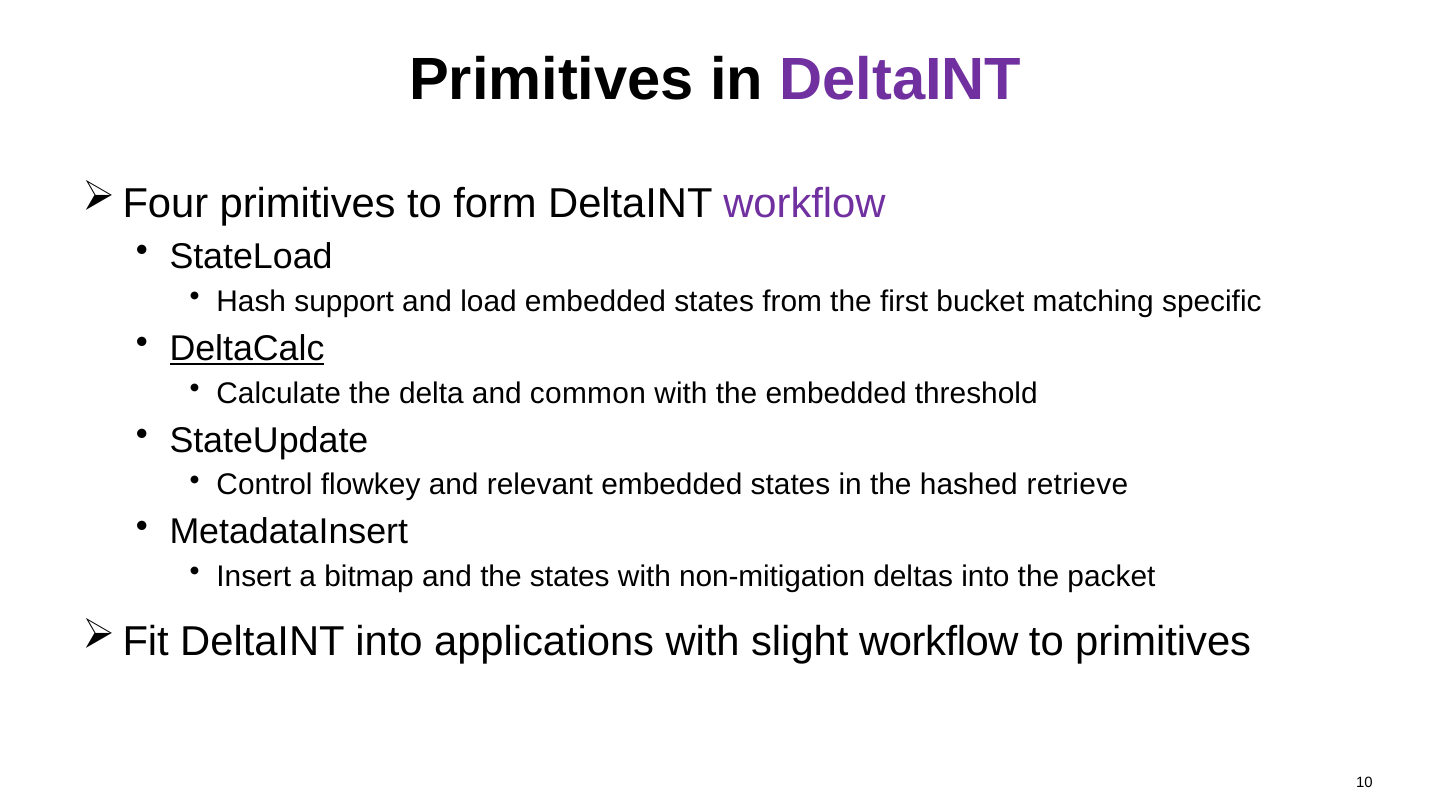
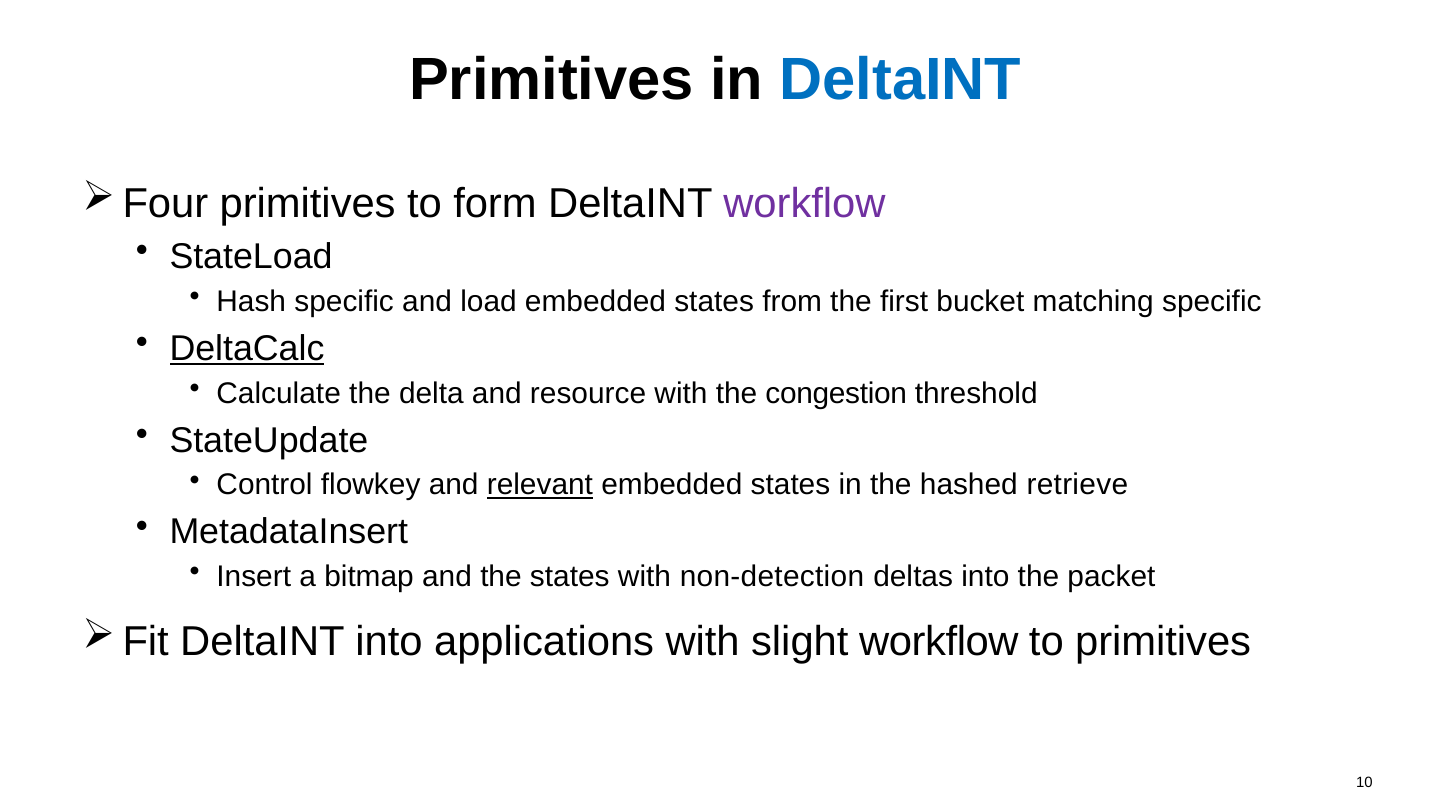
DeltaINT at (901, 80) colour: purple -> blue
Hash support: support -> specific
common: common -> resource
the embedded: embedded -> congestion
relevant underline: none -> present
non-mitigation: non-mitigation -> non-detection
